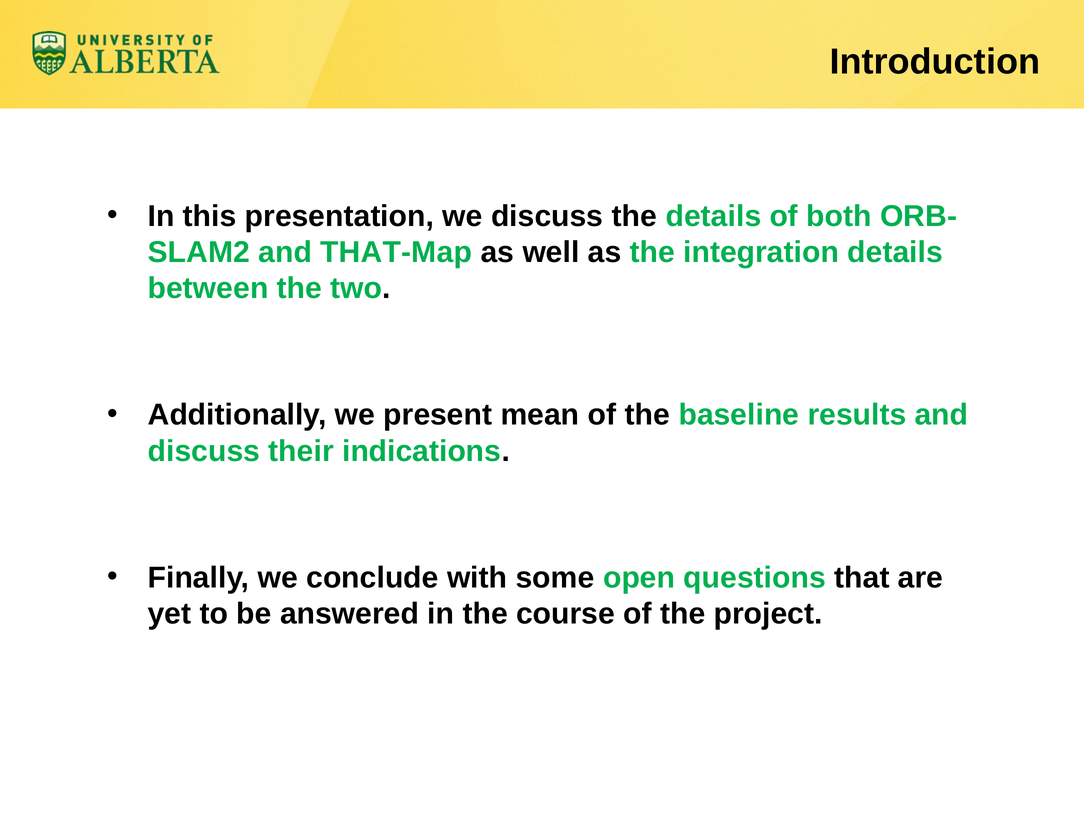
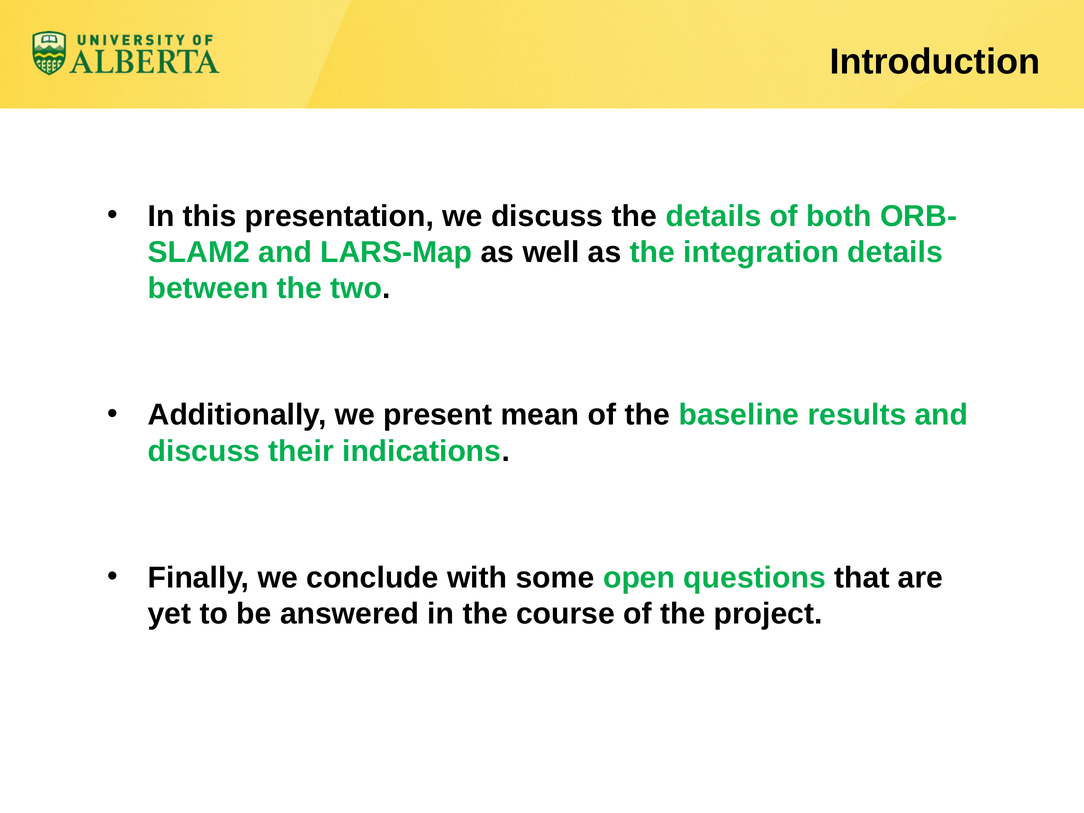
THAT-Map: THAT-Map -> LARS-Map
